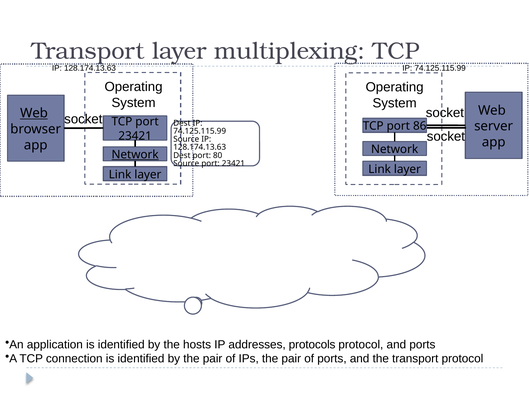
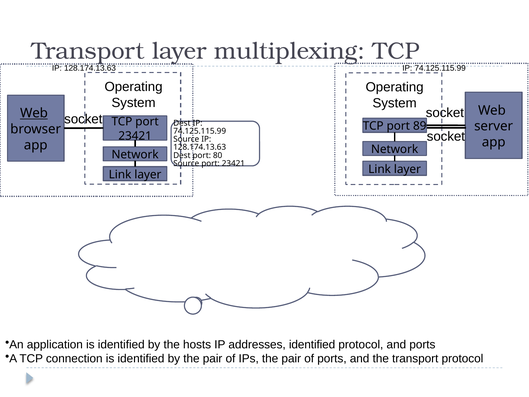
86: 86 -> 89
Network at (135, 155) underline: present -> none
addresses protocols: protocols -> identified
